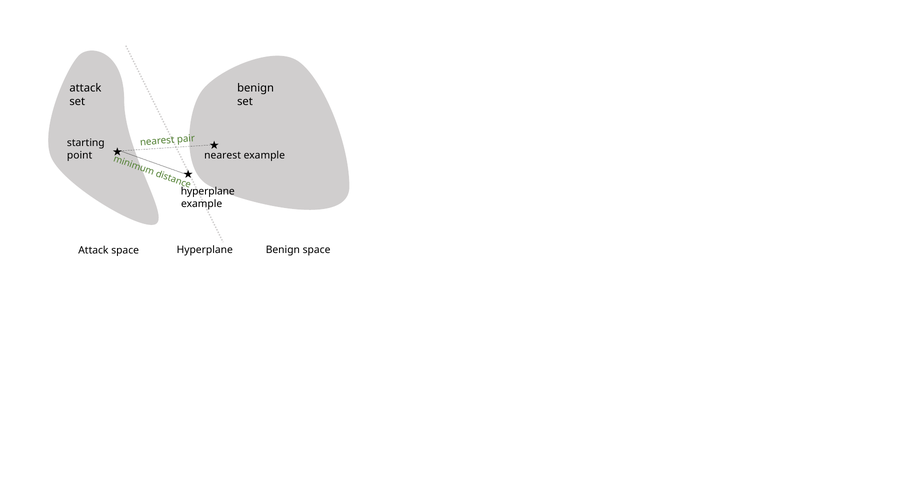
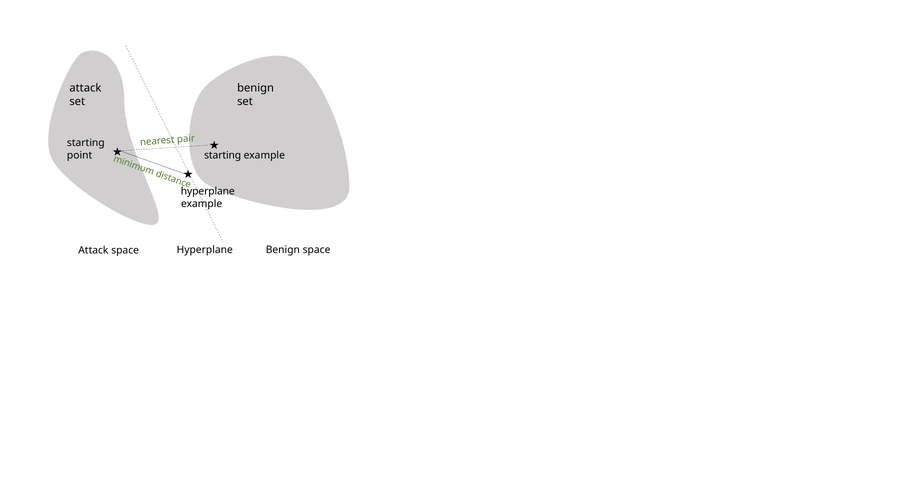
point nearest: nearest -> starting
